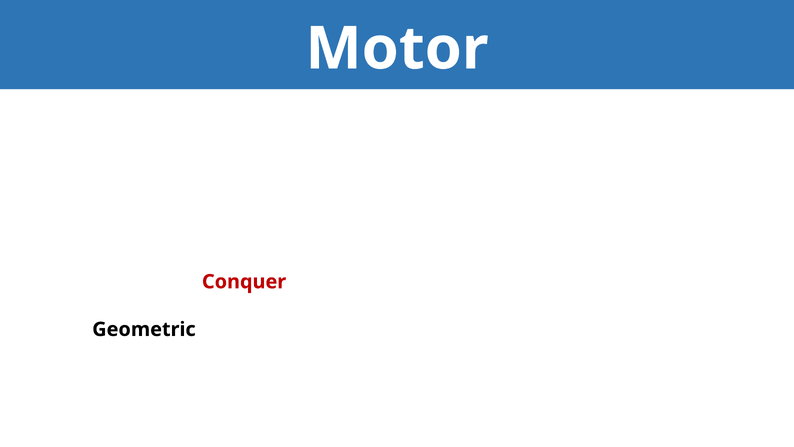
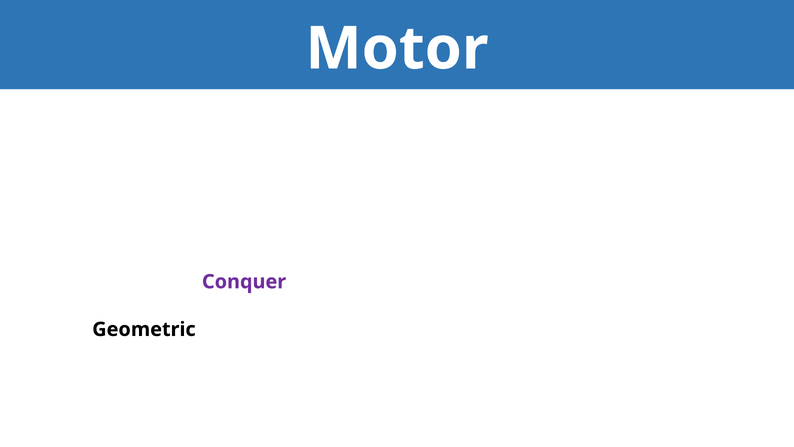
Conquer colour: red -> purple
